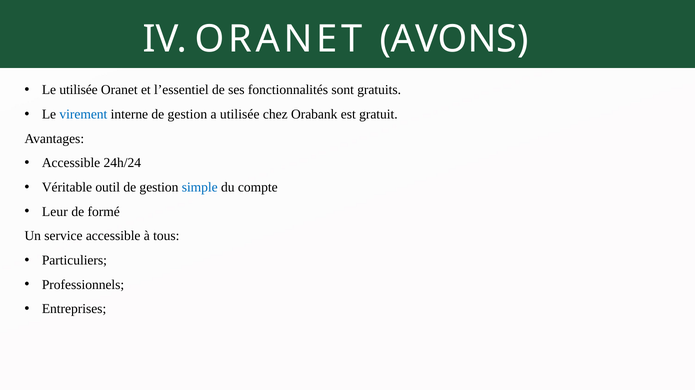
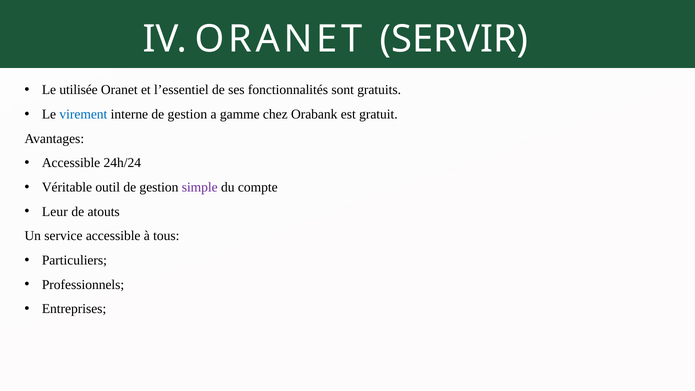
AVONS: AVONS -> SERVIR
a utilisée: utilisée -> gamme
simple colour: blue -> purple
formé: formé -> atouts
